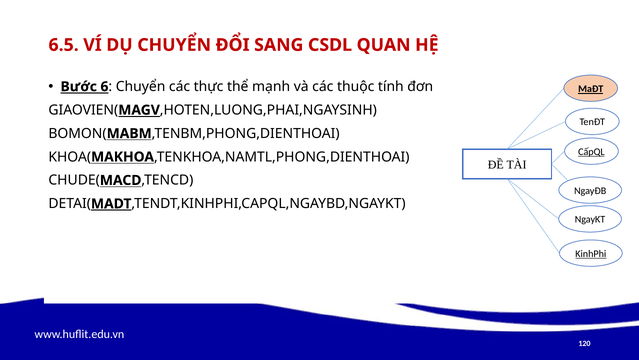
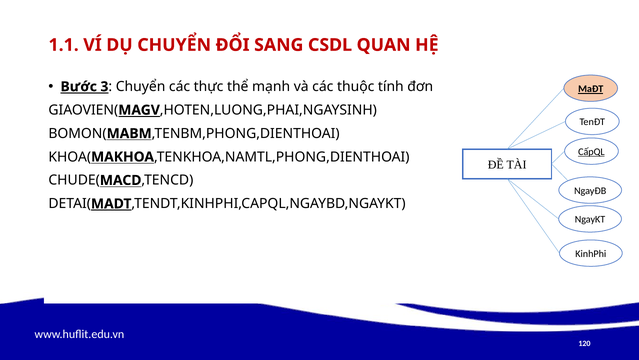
6.5: 6.5 -> 1.1
6: 6 -> 3
KinhPhi underline: present -> none
